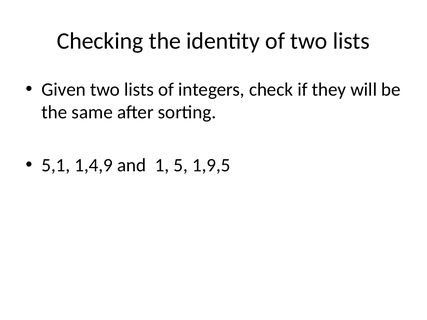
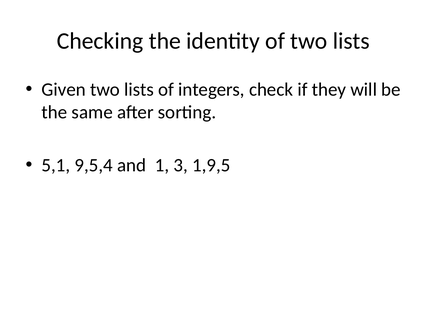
1,4,9: 1,4,9 -> 9,5,4
5: 5 -> 3
